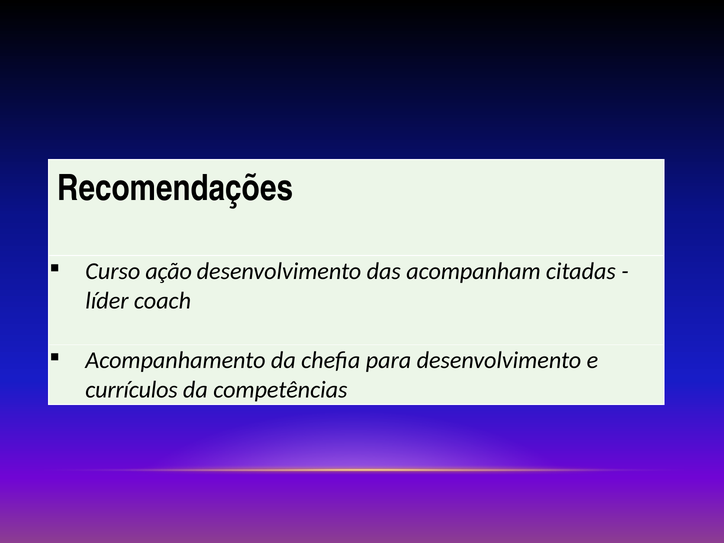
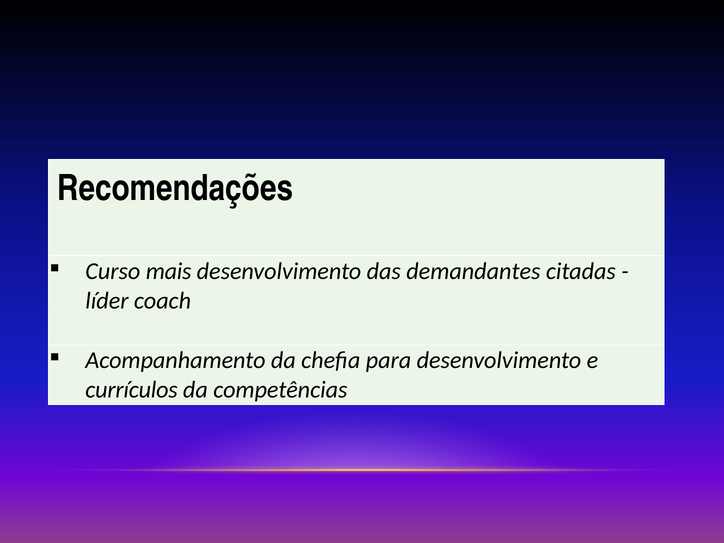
ação: ação -> mais
acompanham: acompanham -> demandantes
